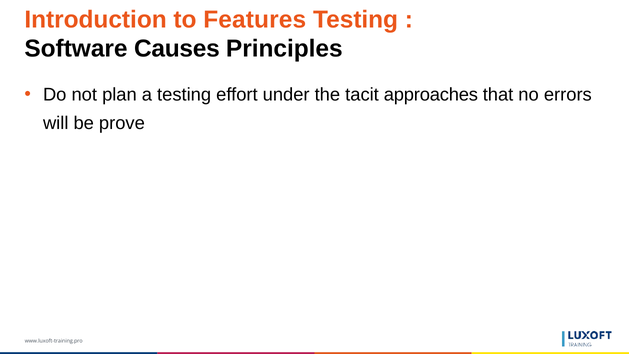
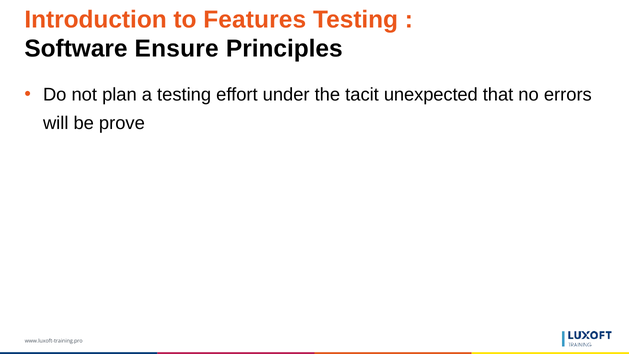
Causes: Causes -> Ensure
approaches: approaches -> unexpected
